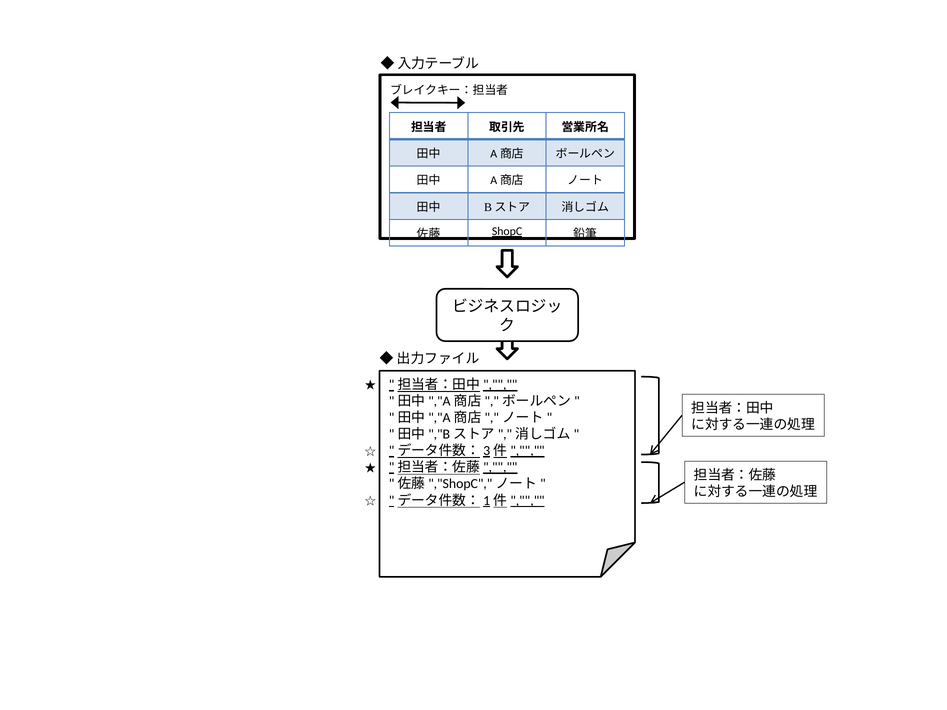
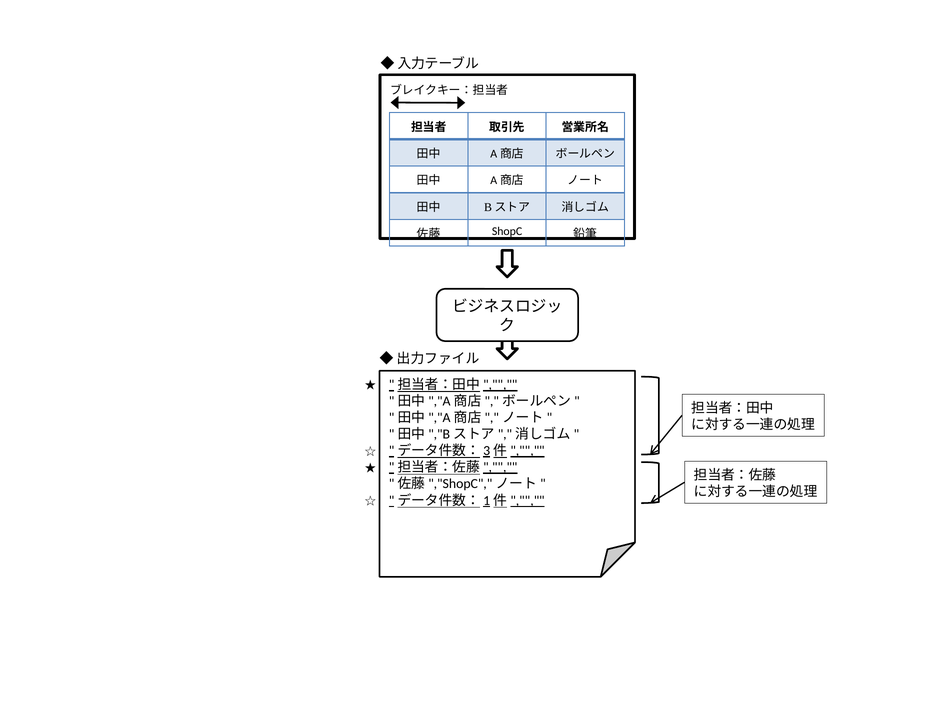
ShopC underline: present -> none
